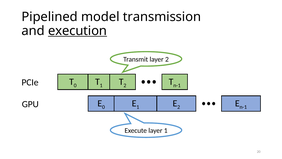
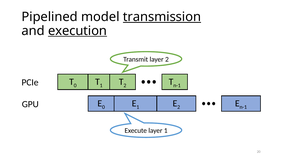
transmission underline: none -> present
